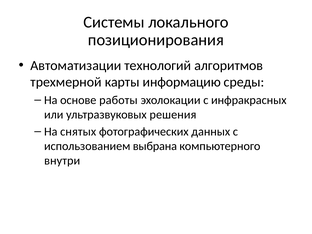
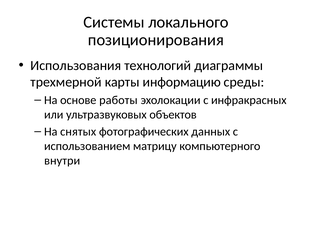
Автоматизации: Автоматизации -> Использования
алгоритмов: алгоритмов -> диаграммы
решения: решения -> объектов
выбрана: выбрана -> матрицу
